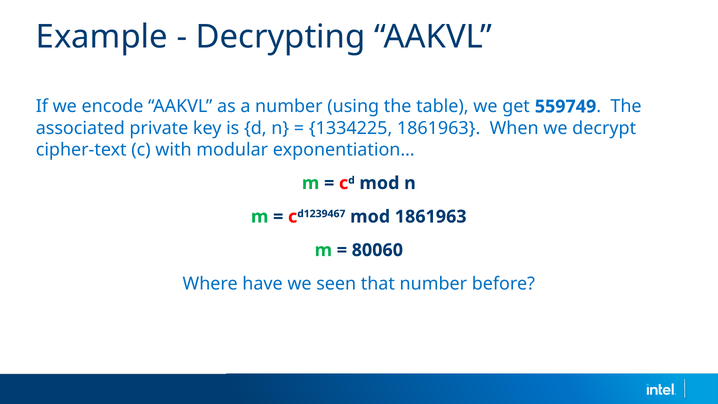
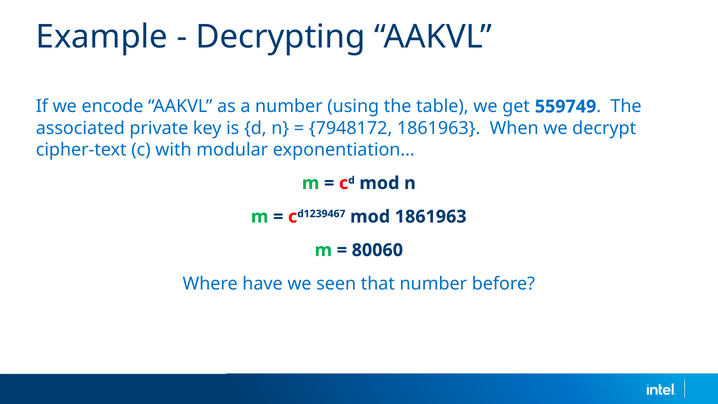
1334225: 1334225 -> 7948172
